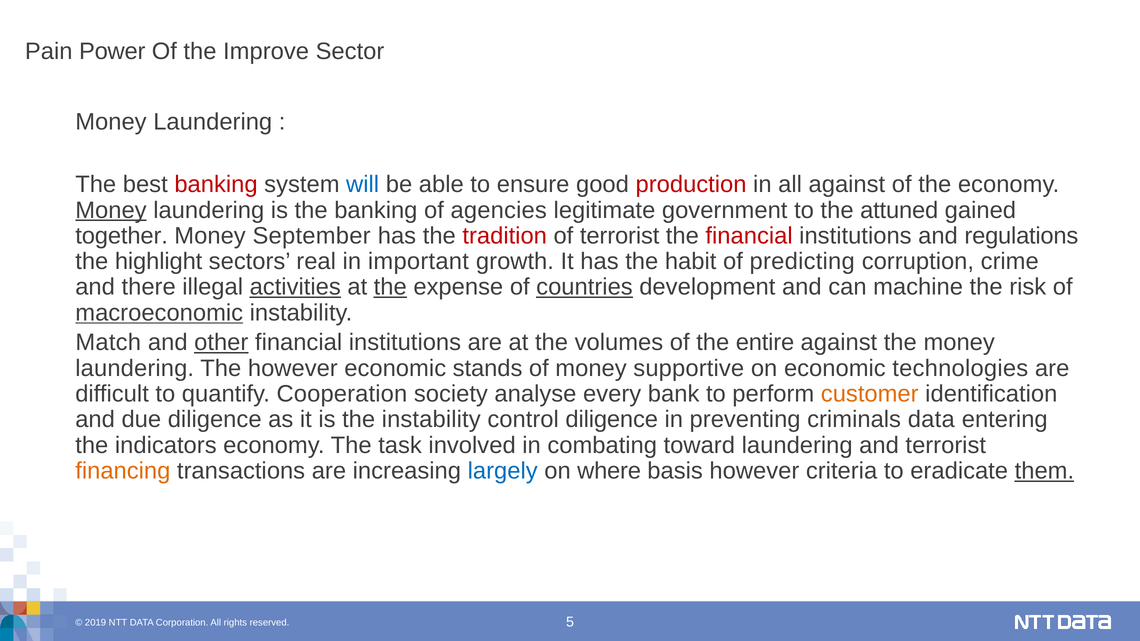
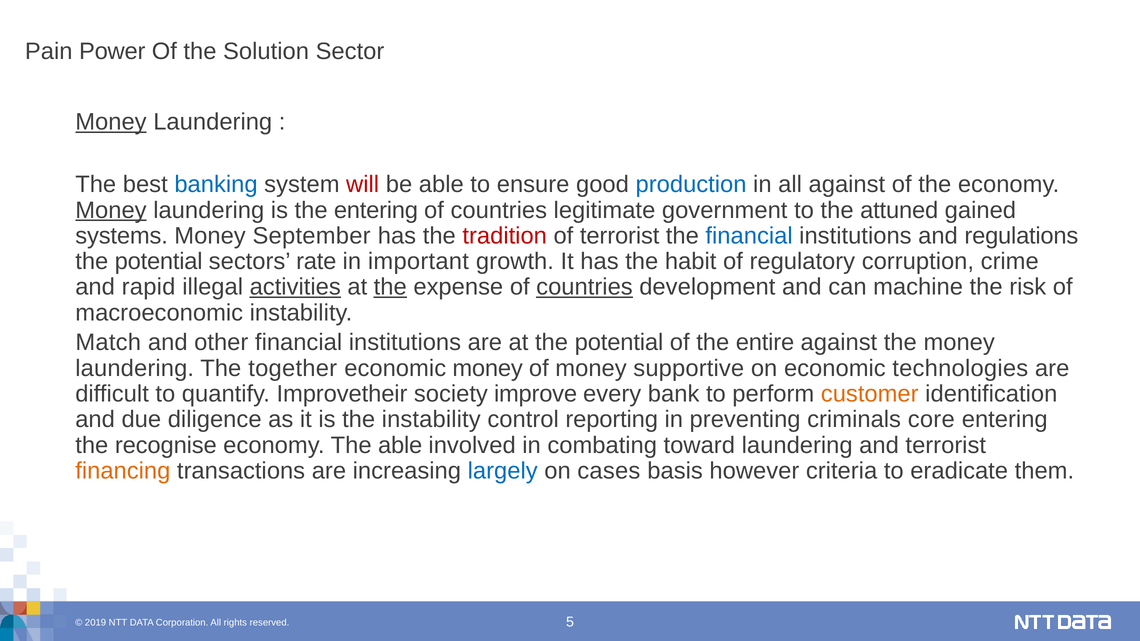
Improve: Improve -> Solution
Money at (111, 122) underline: none -> present
banking at (216, 185) colour: red -> blue
will colour: blue -> red
production colour: red -> blue
the banking: banking -> entering
agencies at (499, 210): agencies -> countries
together: together -> systems
financial at (749, 236) colour: red -> blue
highlight at (159, 262): highlight -> potential
real: real -> rate
predicting: predicting -> regulatory
there: there -> rapid
macroeconomic underline: present -> none
other underline: present -> none
at the volumes: volumes -> potential
The however: however -> together
economic stands: stands -> money
Cooperation: Cooperation -> Improvetheir
analyse: analyse -> improve
control diligence: diligence -> reporting
criminals data: data -> core
indicators: indicators -> recognise
The task: task -> able
where: where -> cases
them underline: present -> none
